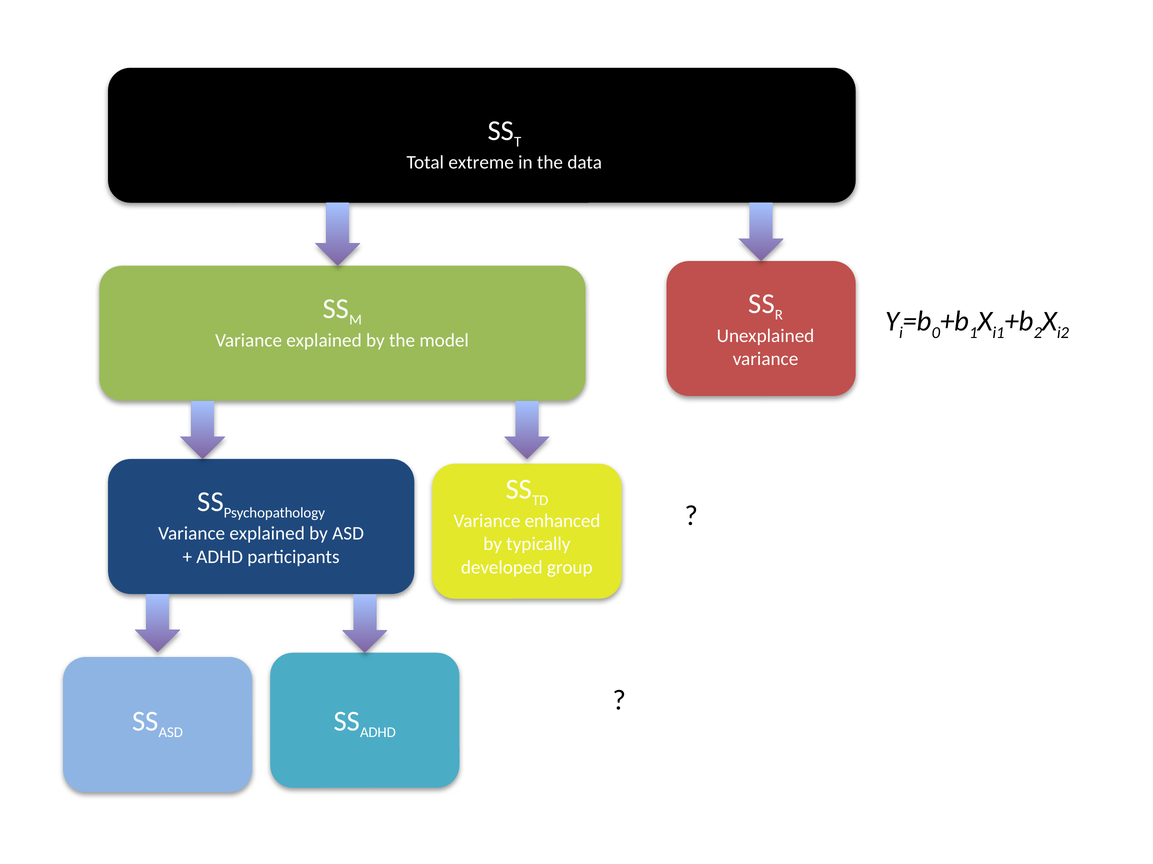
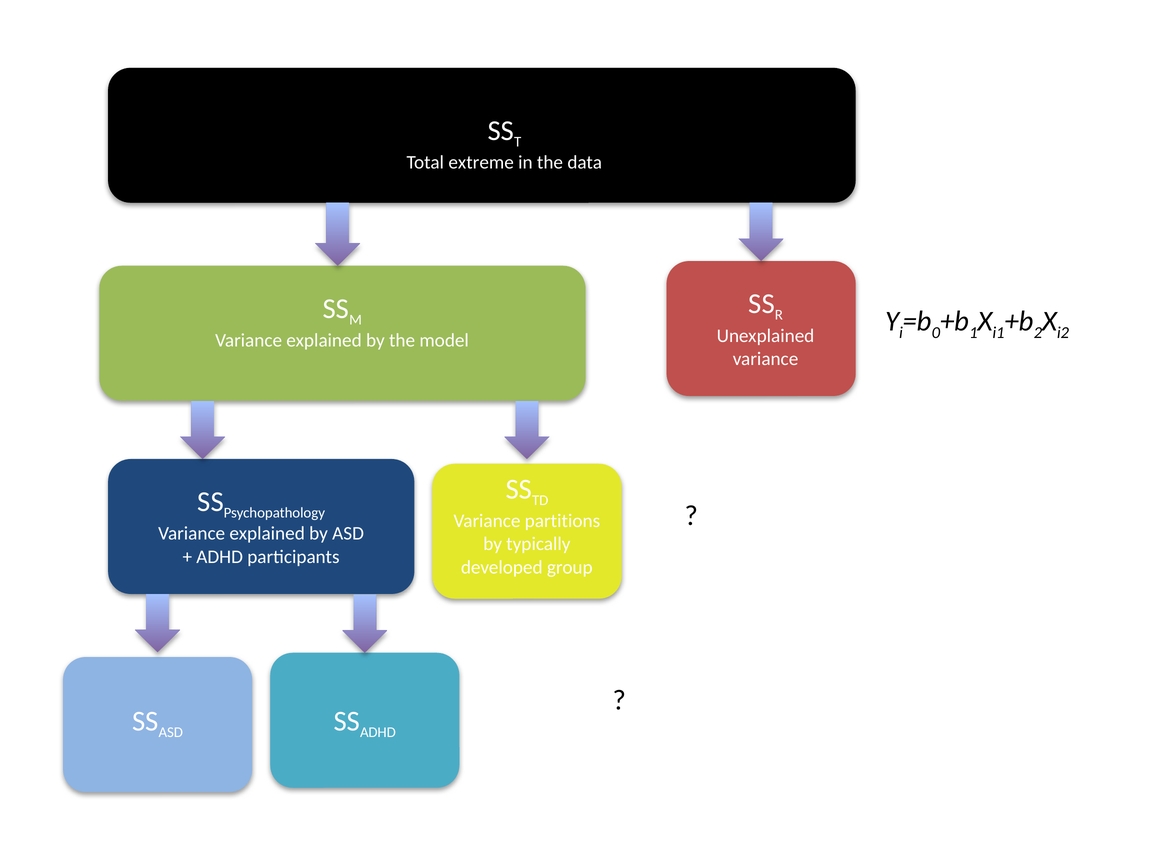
enhanced: enhanced -> partitions
